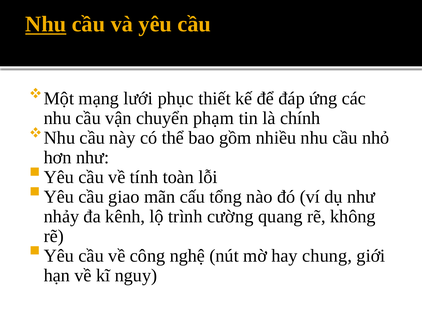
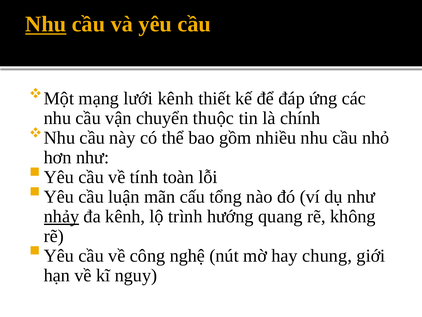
lưới phục: phục -> kênh
phạm: phạm -> thuộc
giao: giao -> luận
nhảy underline: none -> present
cường: cường -> hướng
